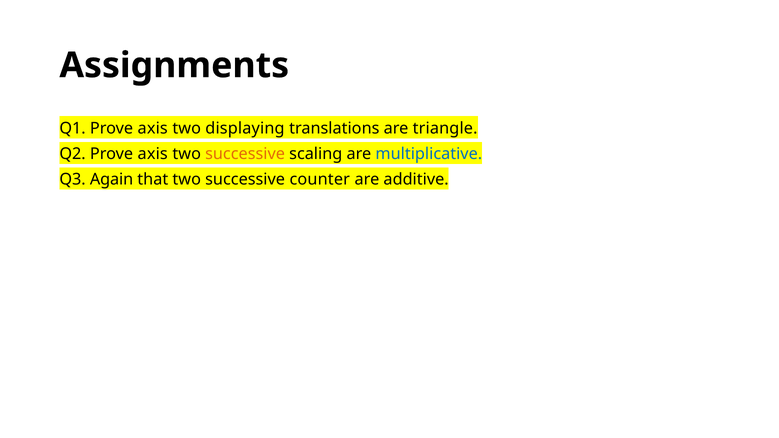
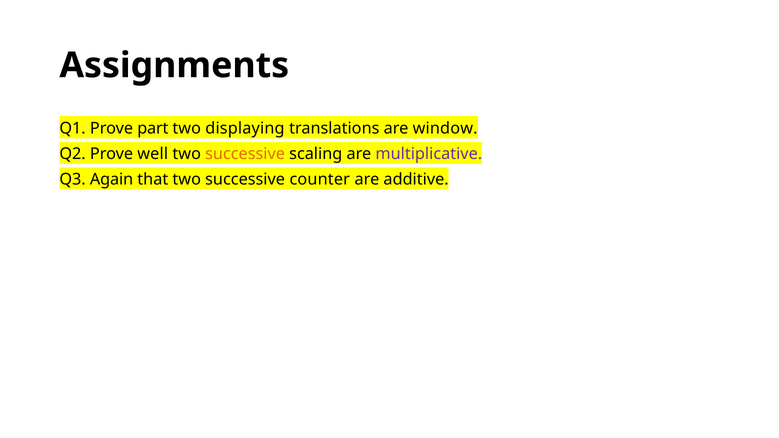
Q1 Prove axis: axis -> part
triangle: triangle -> window
Q2 Prove axis: axis -> well
multiplicative colour: blue -> purple
